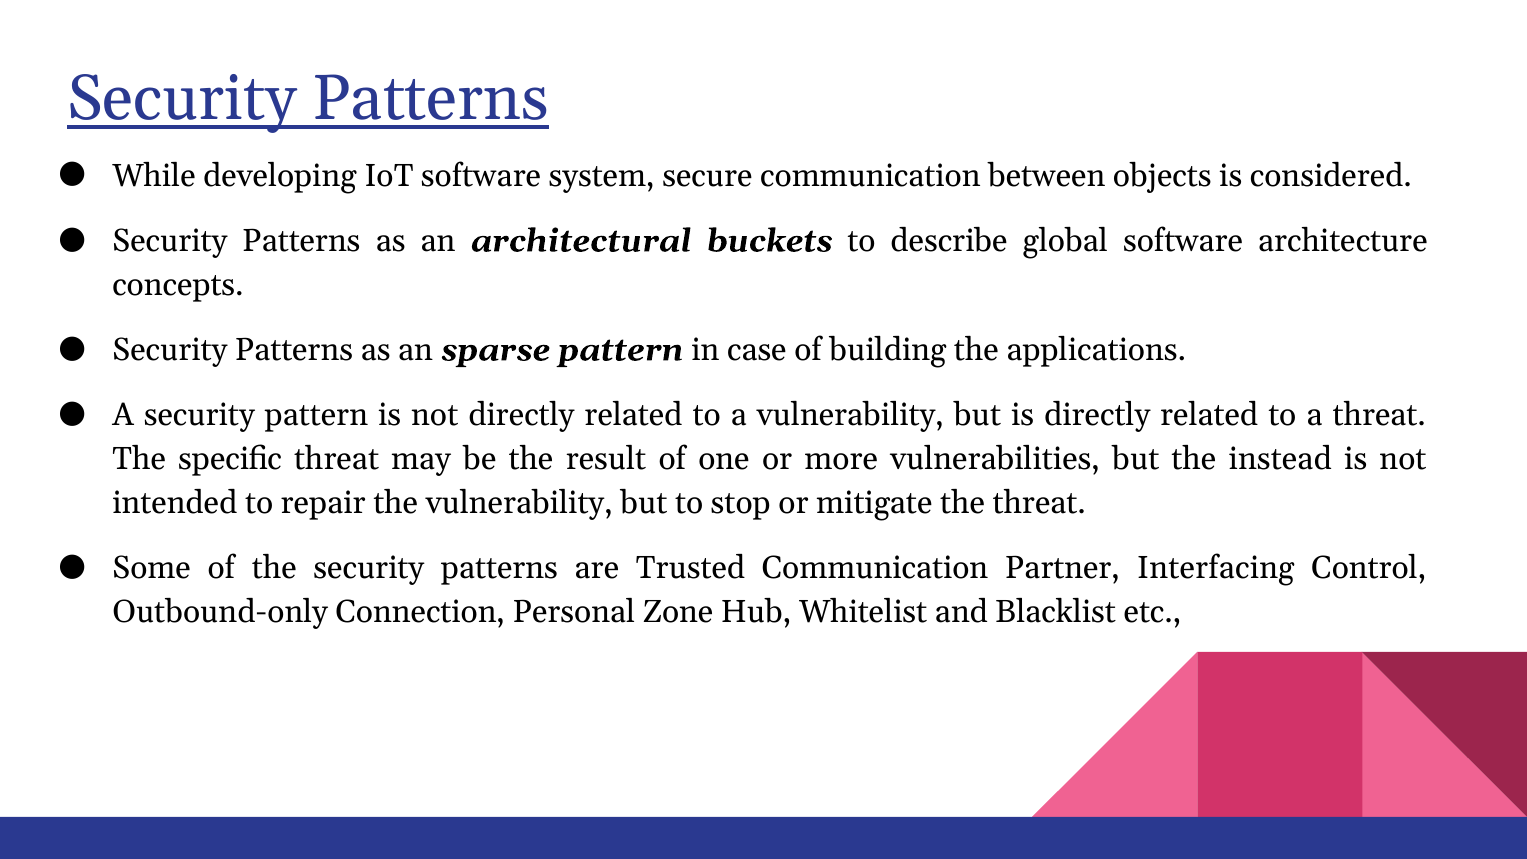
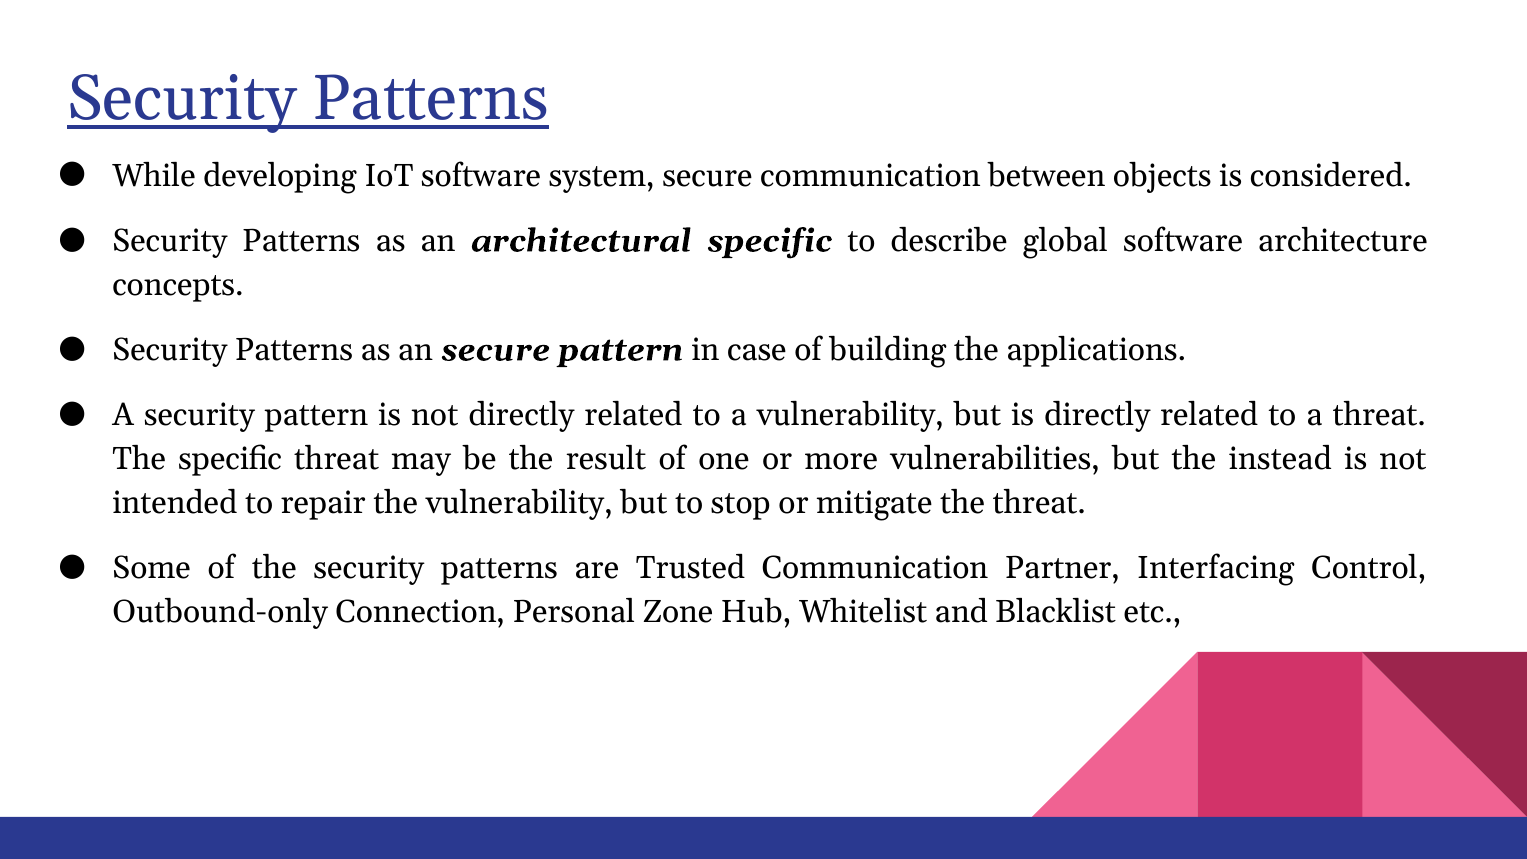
architectural buckets: buckets -> specific
an sparse: sparse -> secure
